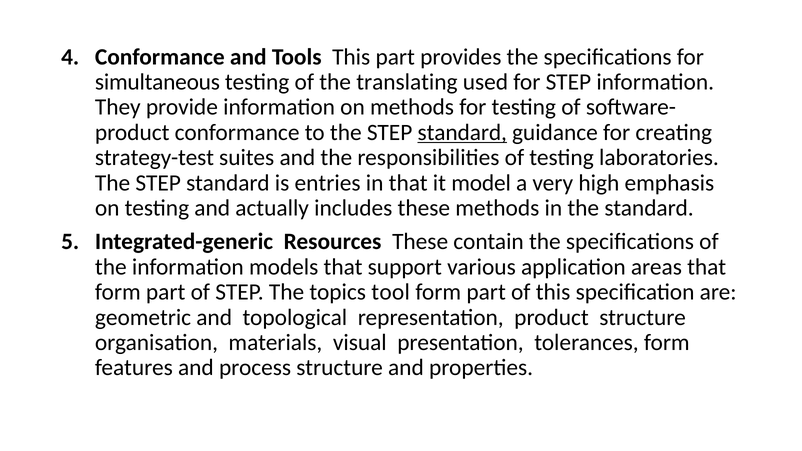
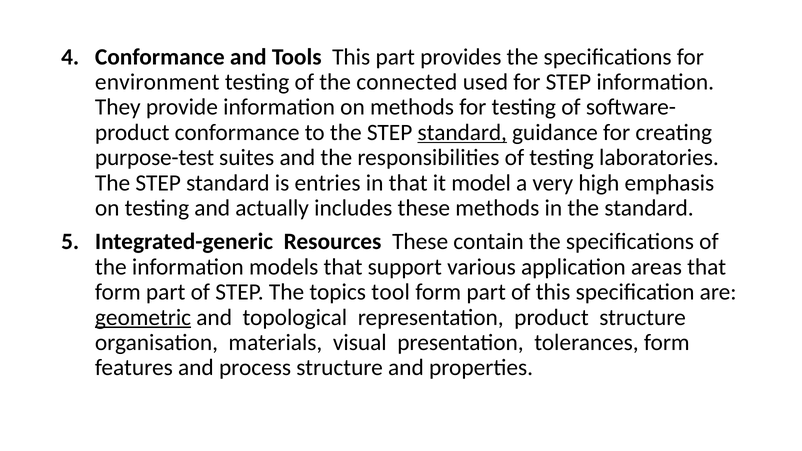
simultaneous: simultaneous -> environment
translating: translating -> connected
strategy-test: strategy-test -> purpose-test
geometric underline: none -> present
